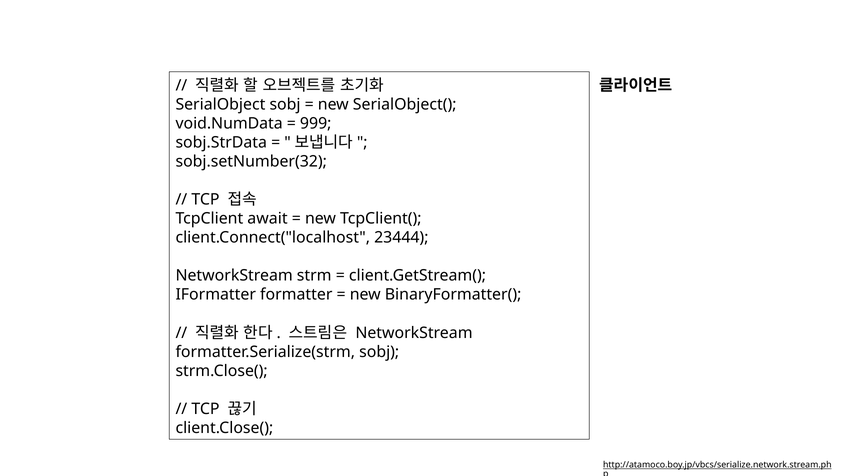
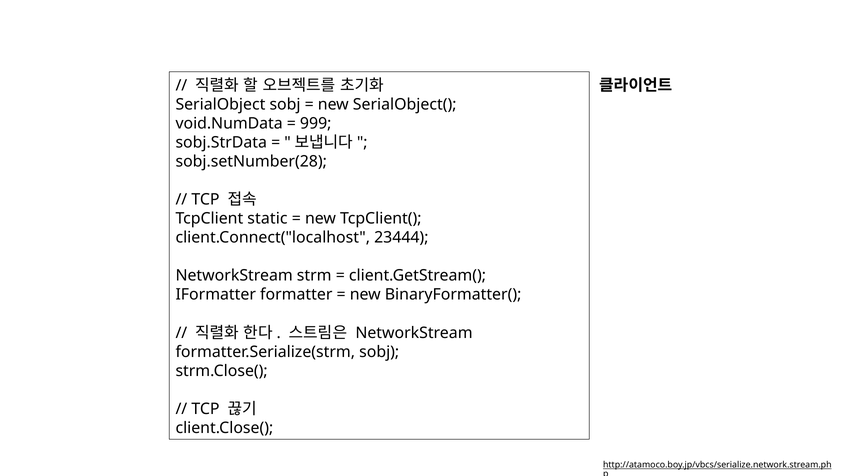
sobj.setNumber(32: sobj.setNumber(32 -> sobj.setNumber(28
await: await -> static
